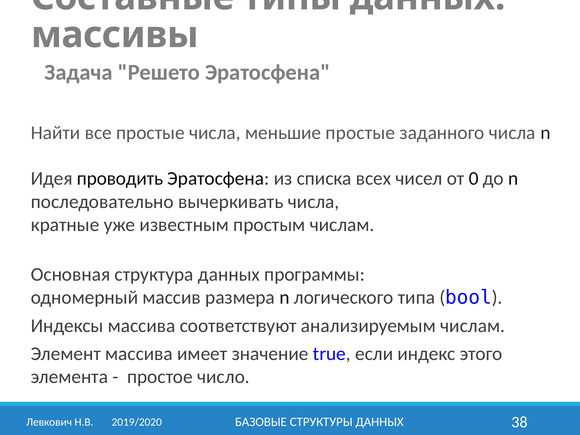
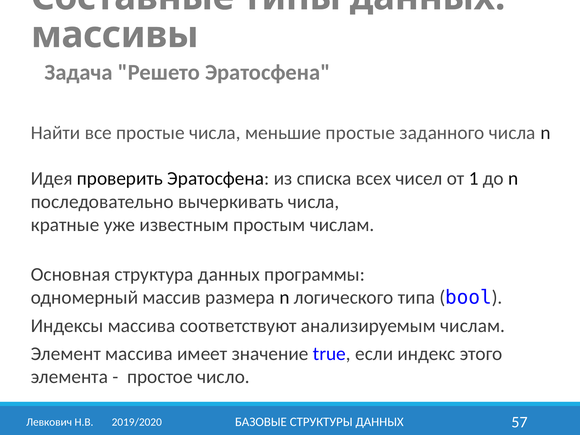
проводить: проводить -> проверить
0: 0 -> 1
38: 38 -> 57
